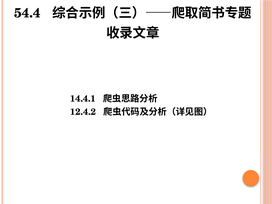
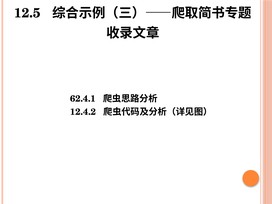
54.4: 54.4 -> 12.5
14.4.1: 14.4.1 -> 62.4.1
